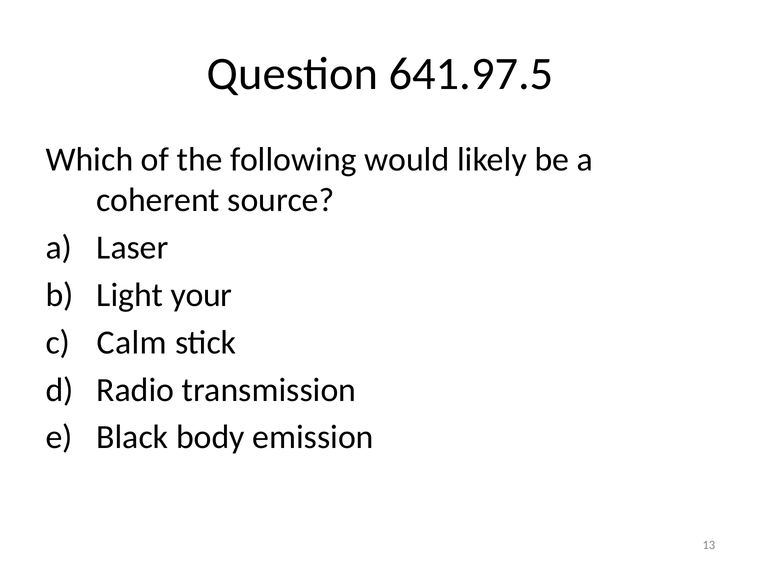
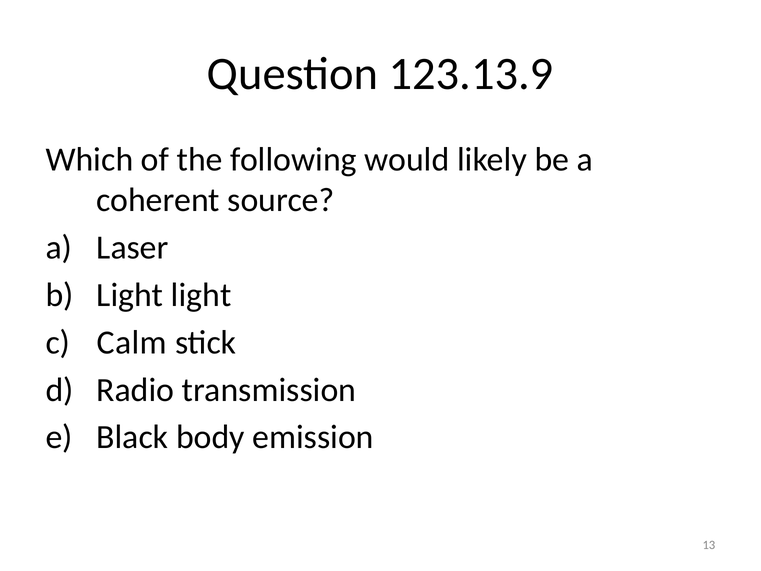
641.97.5: 641.97.5 -> 123.13.9
Light your: your -> light
